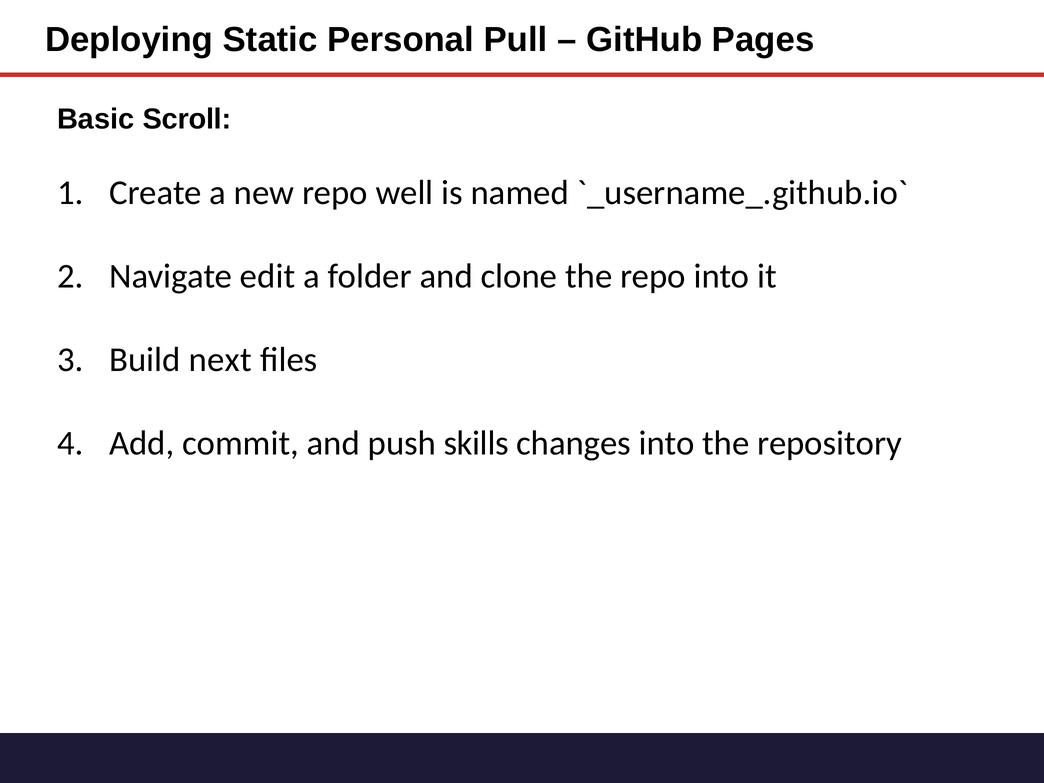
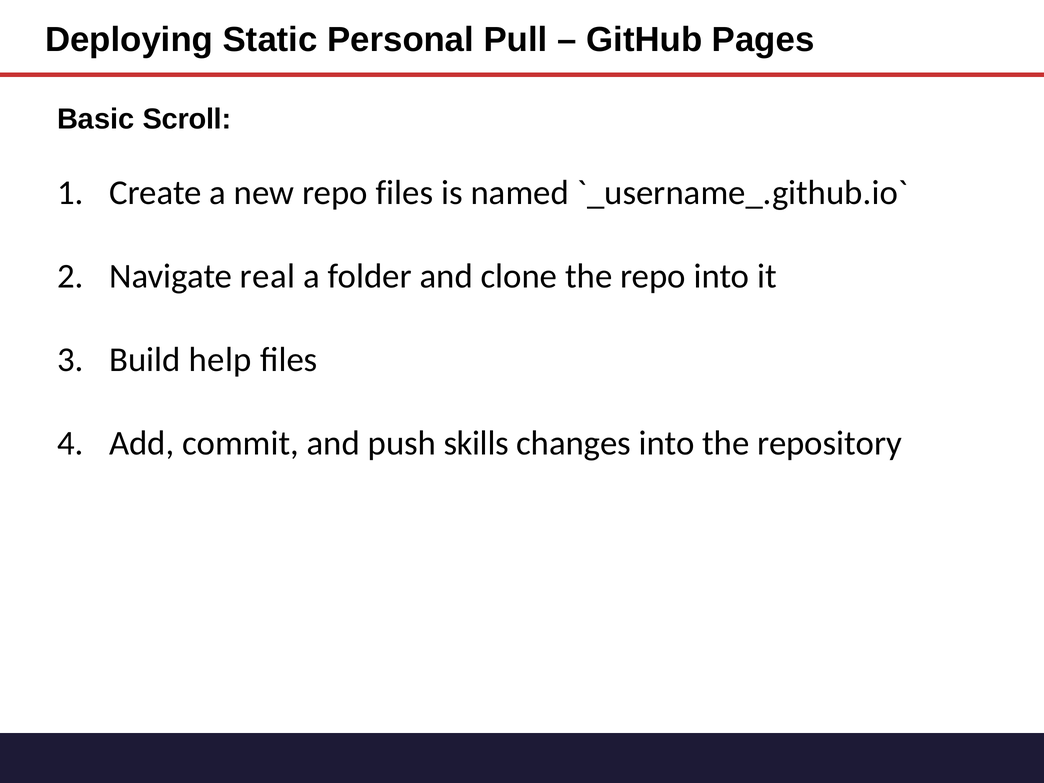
repo well: well -> files
edit: edit -> real
next: next -> help
